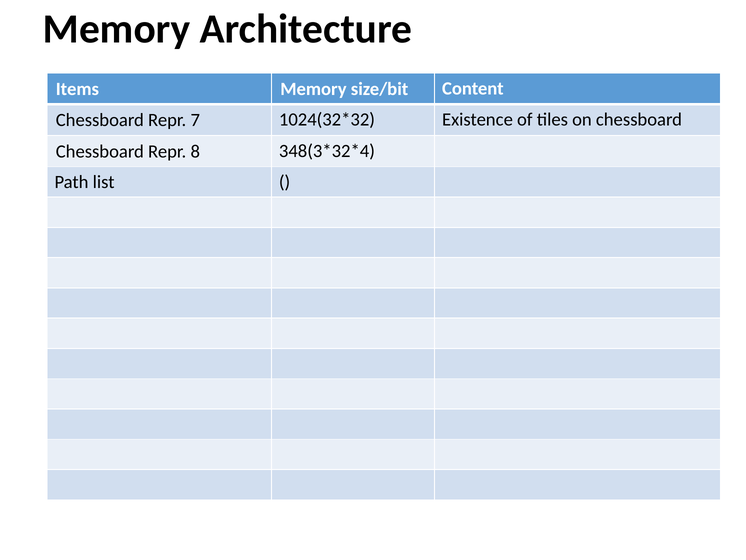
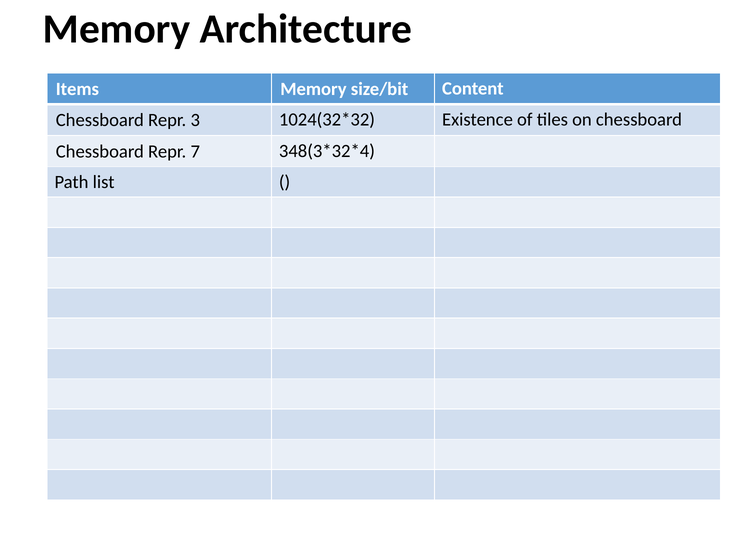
7: 7 -> 3
8: 8 -> 7
